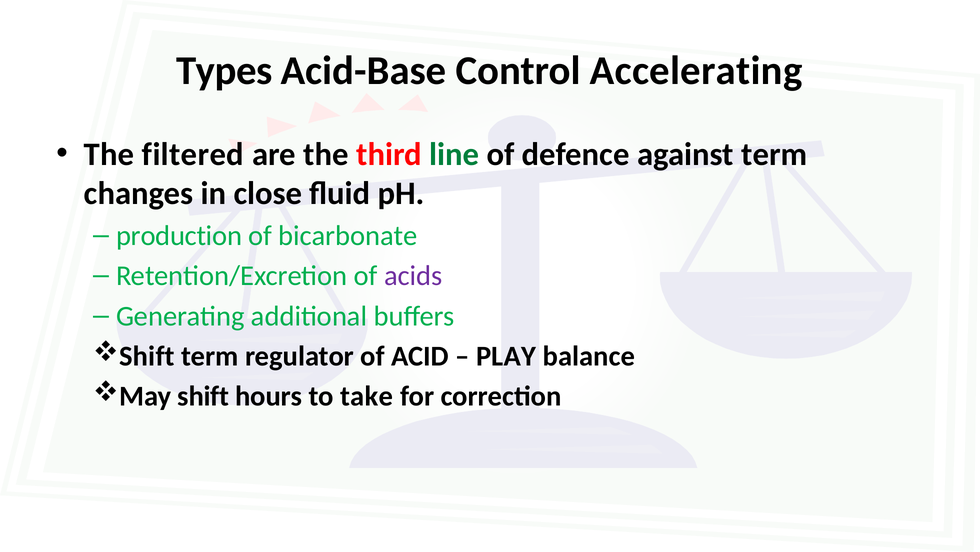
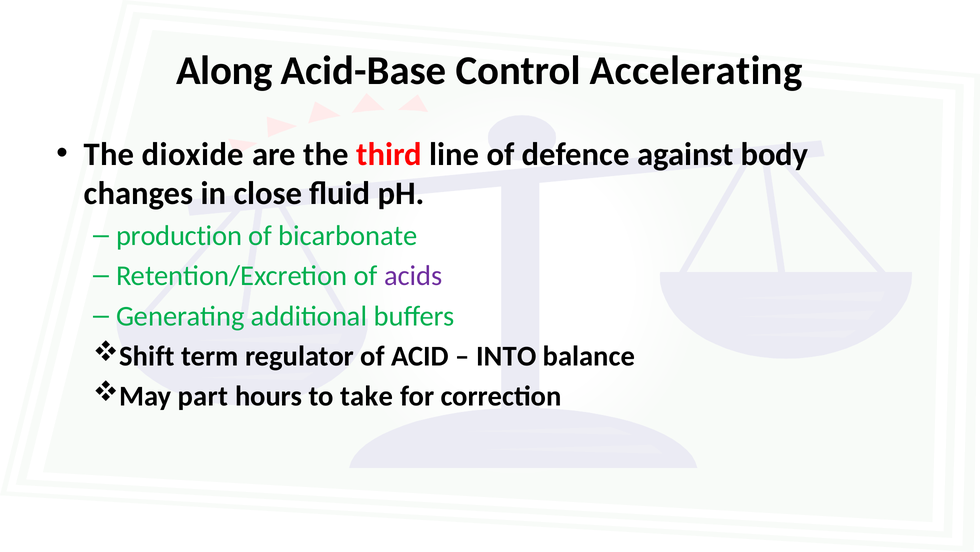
Types: Types -> Along
filtered: filtered -> dioxide
line colour: green -> black
against term: term -> body
PLAY: PLAY -> INTO
May shift: shift -> part
